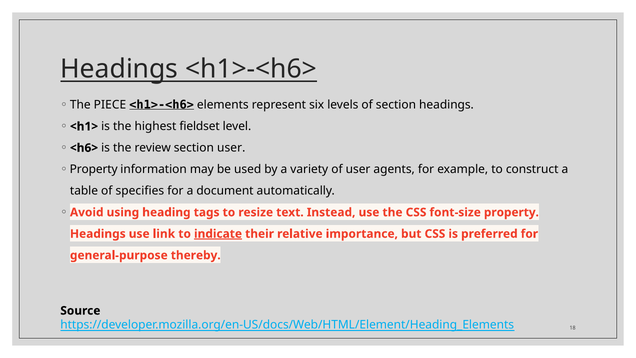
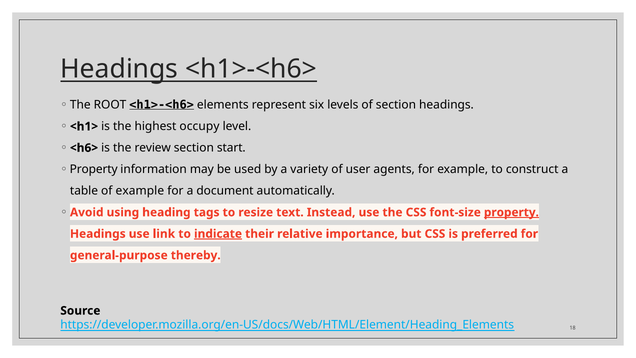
PIECE: PIECE -> ROOT
fieldset: fieldset -> occupy
section user: user -> start
of specifies: specifies -> example
property at (511, 212) underline: none -> present
